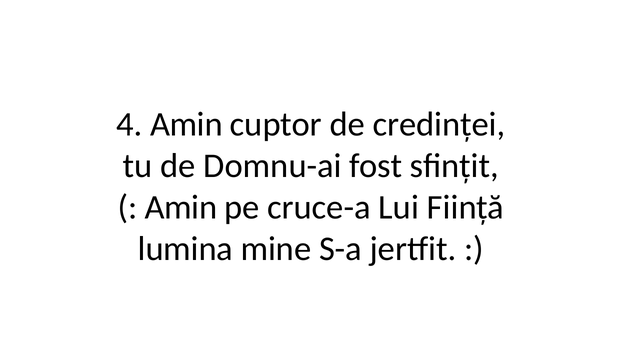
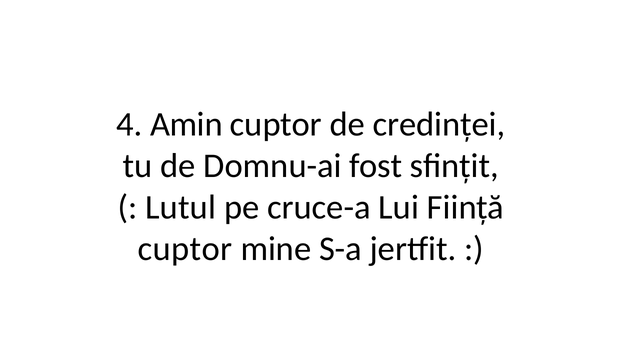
Amin at (181, 207): Amin -> Lutul
lumina at (185, 249): lumina -> cuptor
